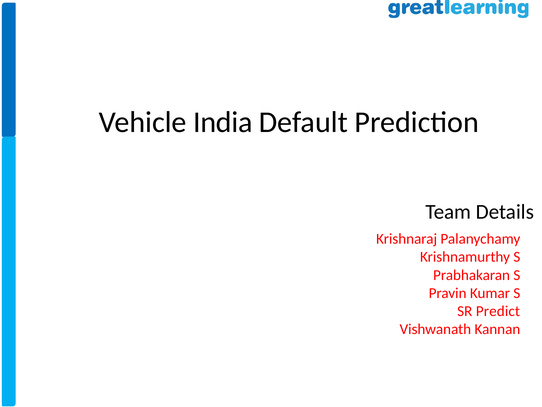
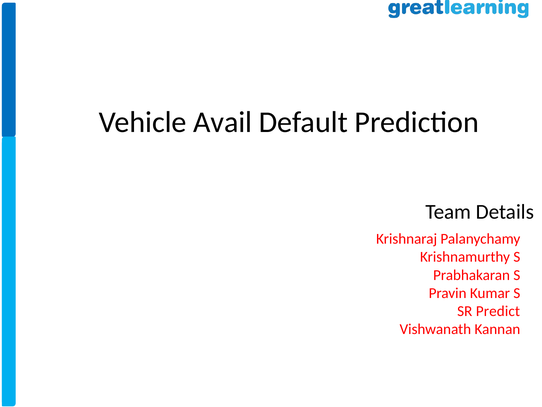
India: India -> Avail
